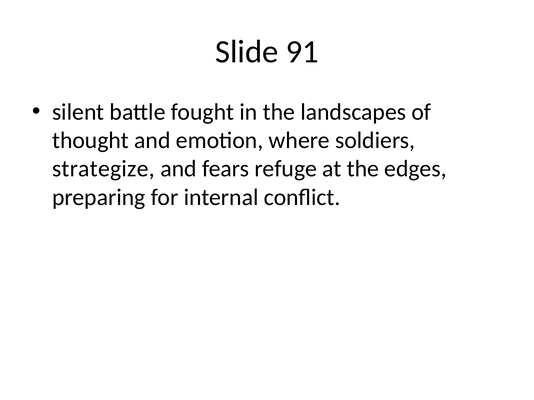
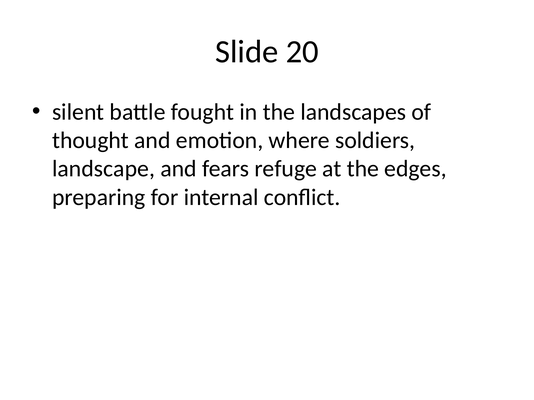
91: 91 -> 20
strategize: strategize -> landscape
